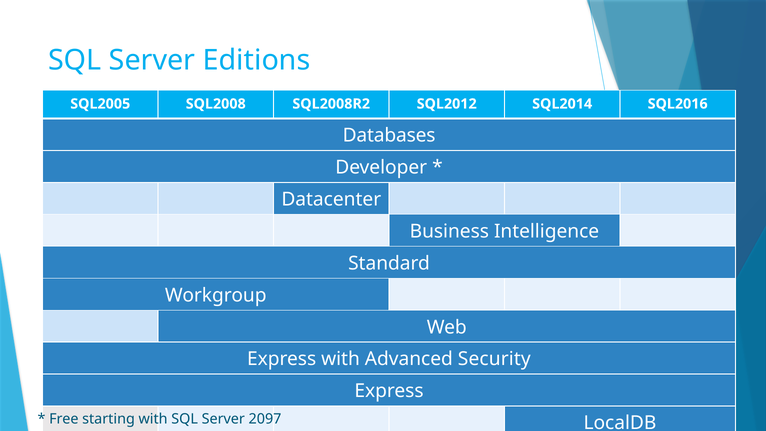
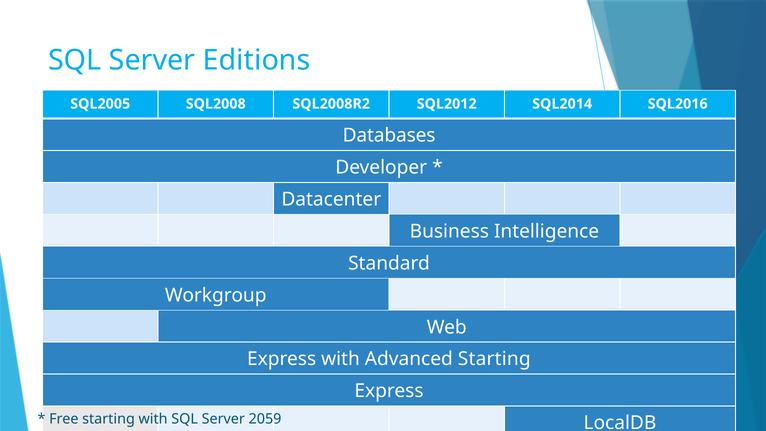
Advanced Security: Security -> Starting
2097: 2097 -> 2059
